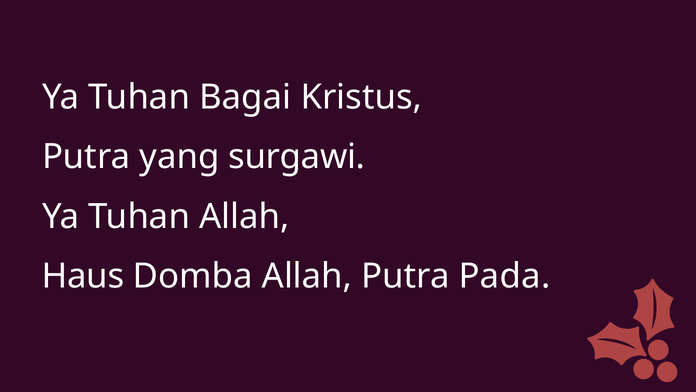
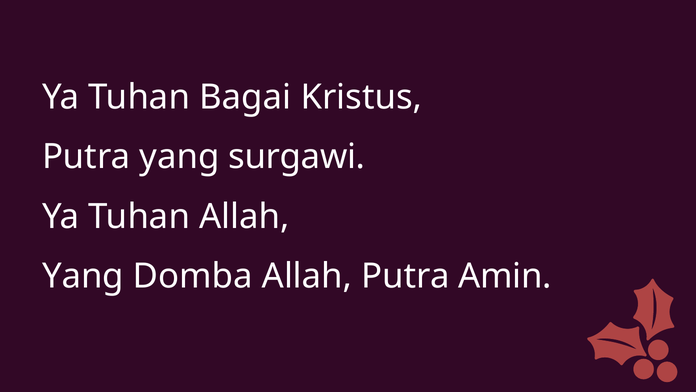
Haus at (83, 276): Haus -> Yang
Pada: Pada -> Amin
